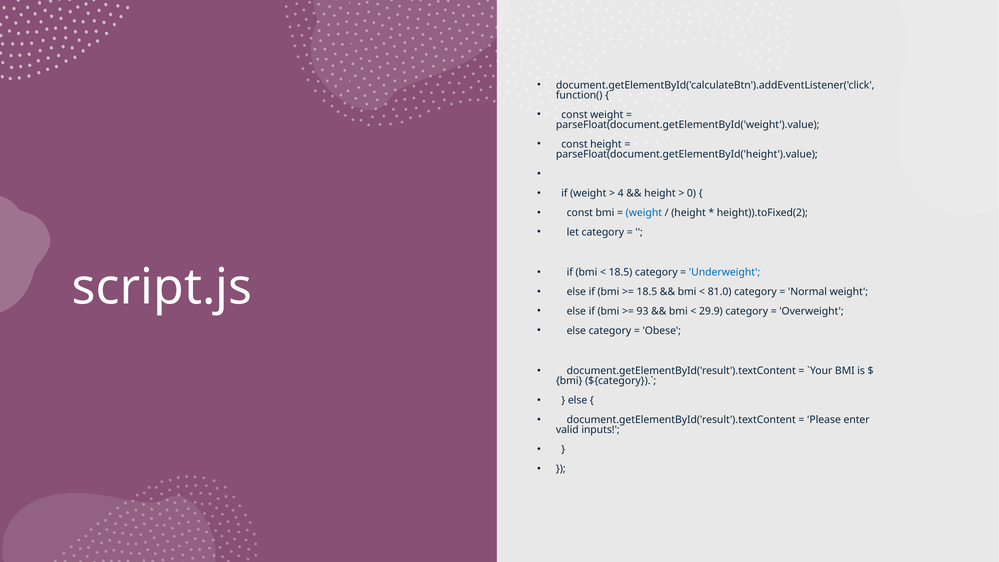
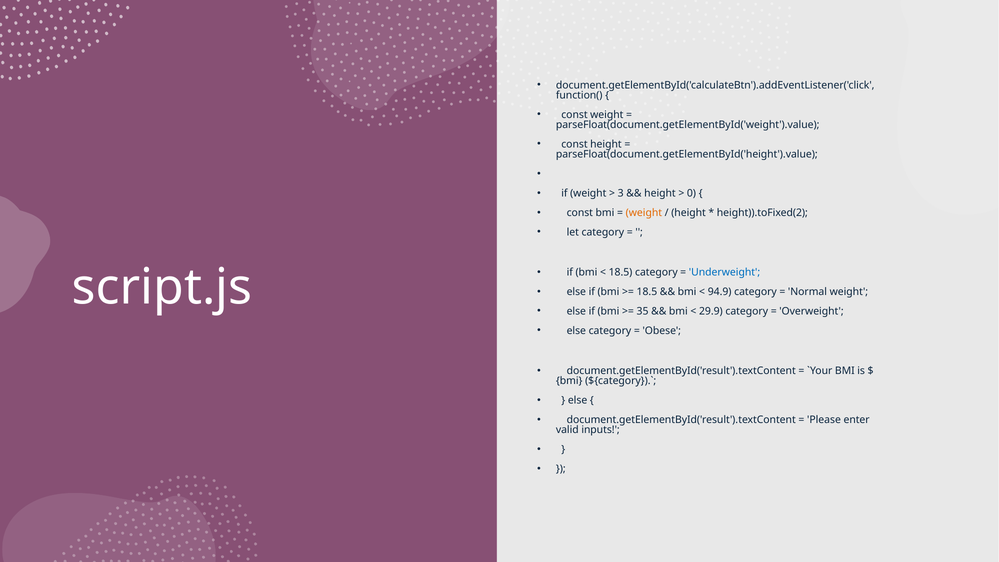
4: 4 -> 3
weight at (644, 213) colour: blue -> orange
81.0: 81.0 -> 94.9
93: 93 -> 35
